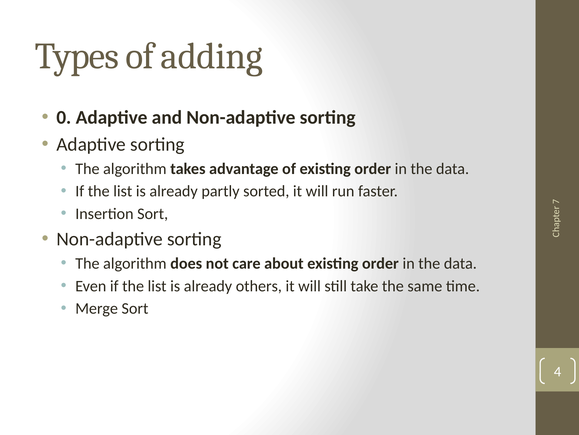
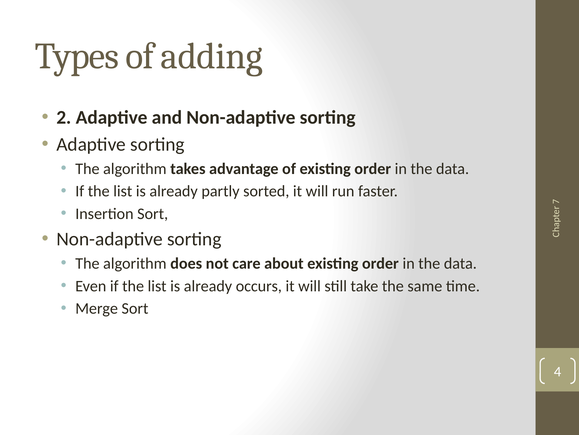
0: 0 -> 2
others: others -> occurs
